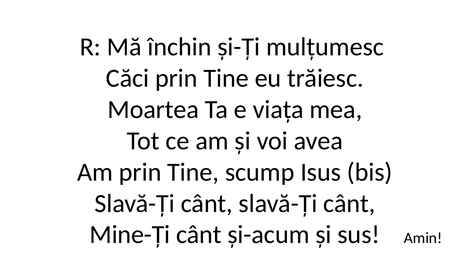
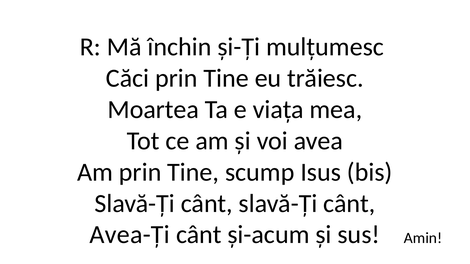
Mine-Ți: Mine-Ți -> Avea-Ți
